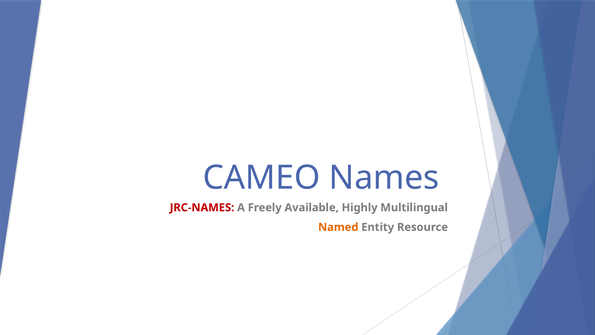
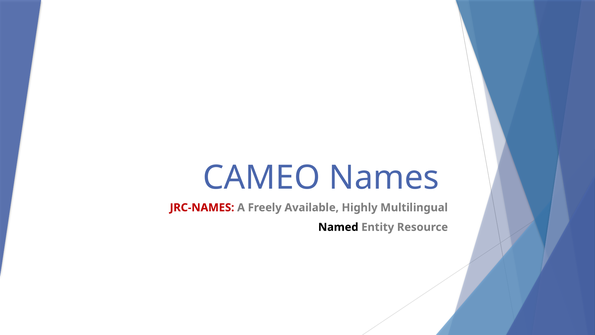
Named colour: orange -> black
